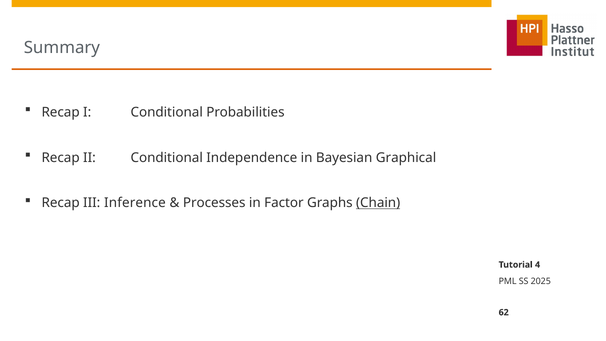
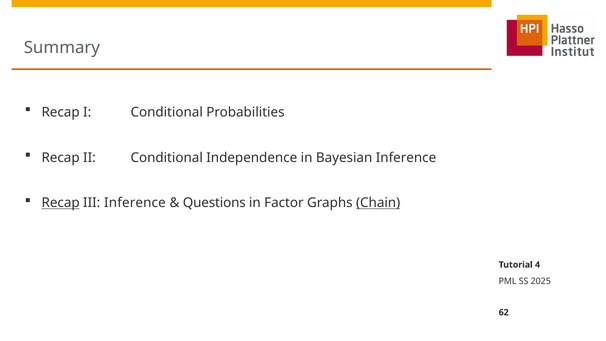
Bayesian Graphical: Graphical -> Inference
Recap at (61, 203) underline: none -> present
Processes: Processes -> Questions
